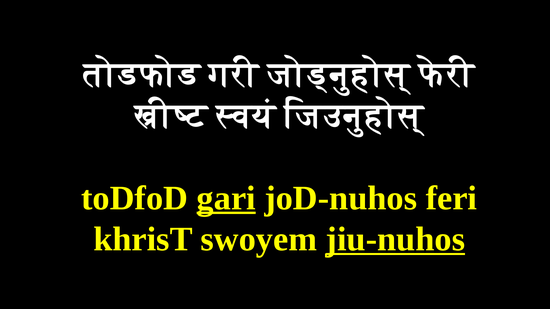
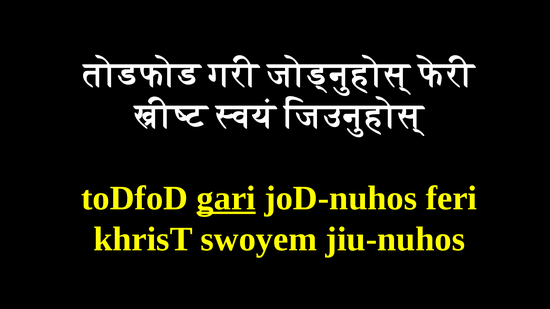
jiu-nuhos underline: present -> none
